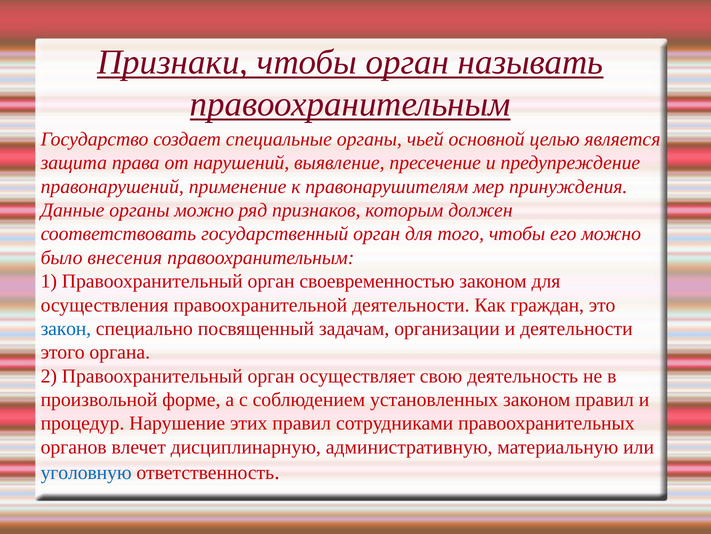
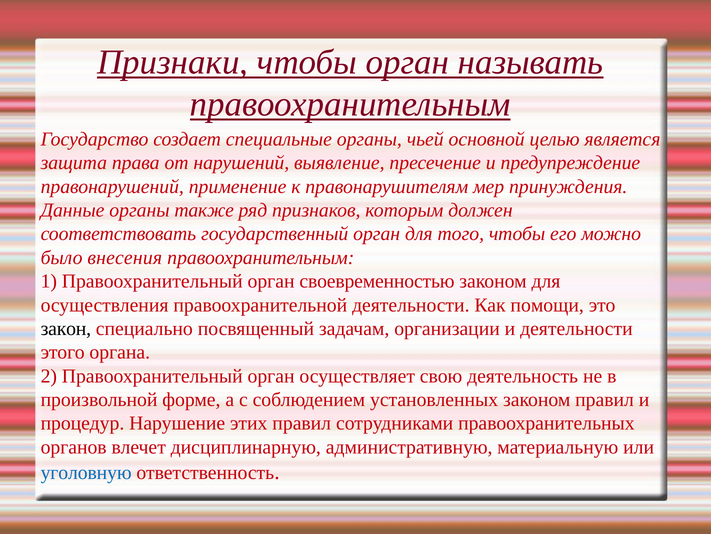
органы можно: можно -> также
граждан: граждан -> помощи
закон colour: blue -> black
